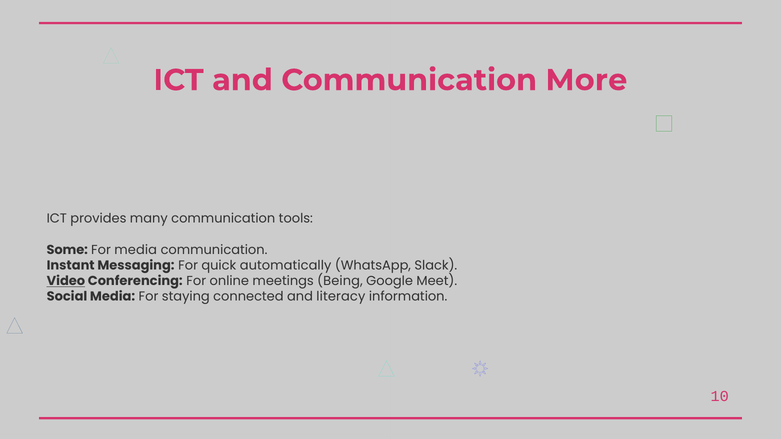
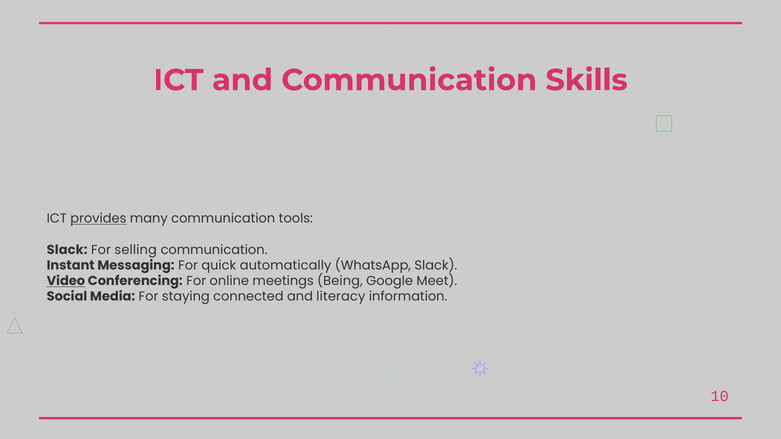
More: More -> Skills
provides underline: none -> present
Some at (67, 250): Some -> Slack
For media: media -> selling
